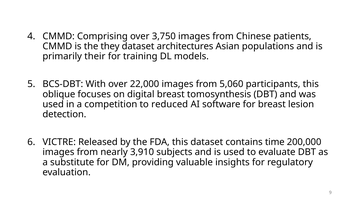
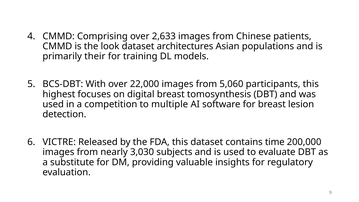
3,750: 3,750 -> 2,633
they: they -> look
oblique: oblique -> highest
reduced: reduced -> multiple
3,910: 3,910 -> 3,030
